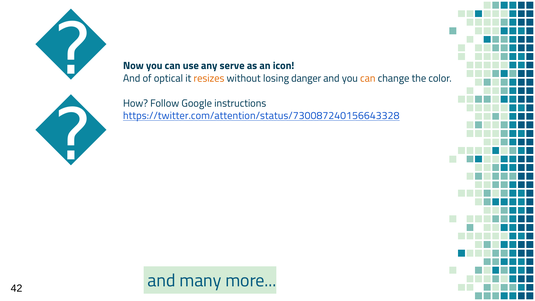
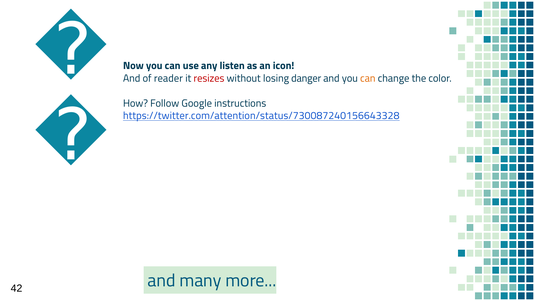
serve: serve -> listen
optical: optical -> reader
resizes colour: orange -> red
